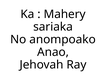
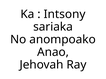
Mahery: Mahery -> Intsony
